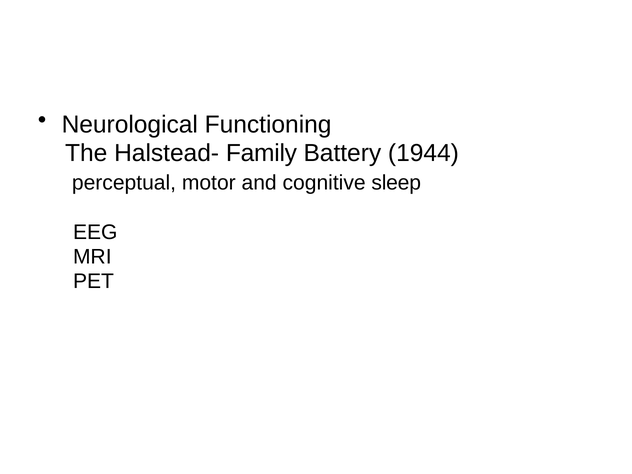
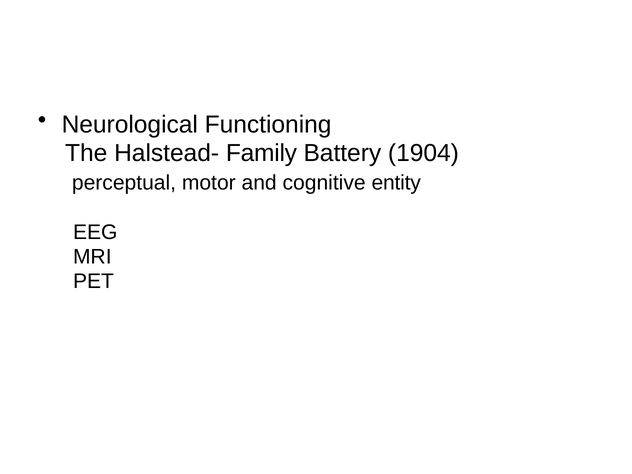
1944: 1944 -> 1904
sleep: sleep -> entity
